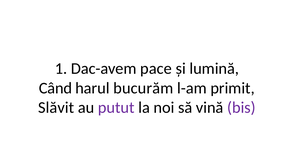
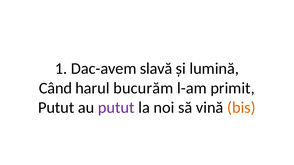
pace: pace -> slavă
Slăvit at (56, 108): Slăvit -> Putut
bis colour: purple -> orange
